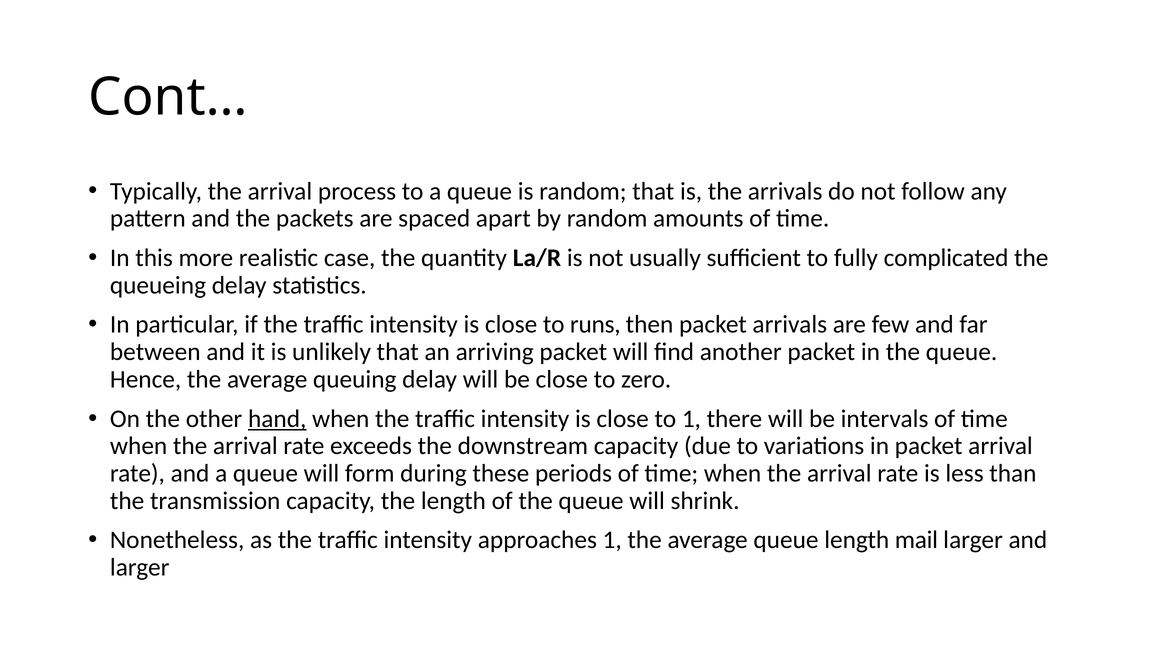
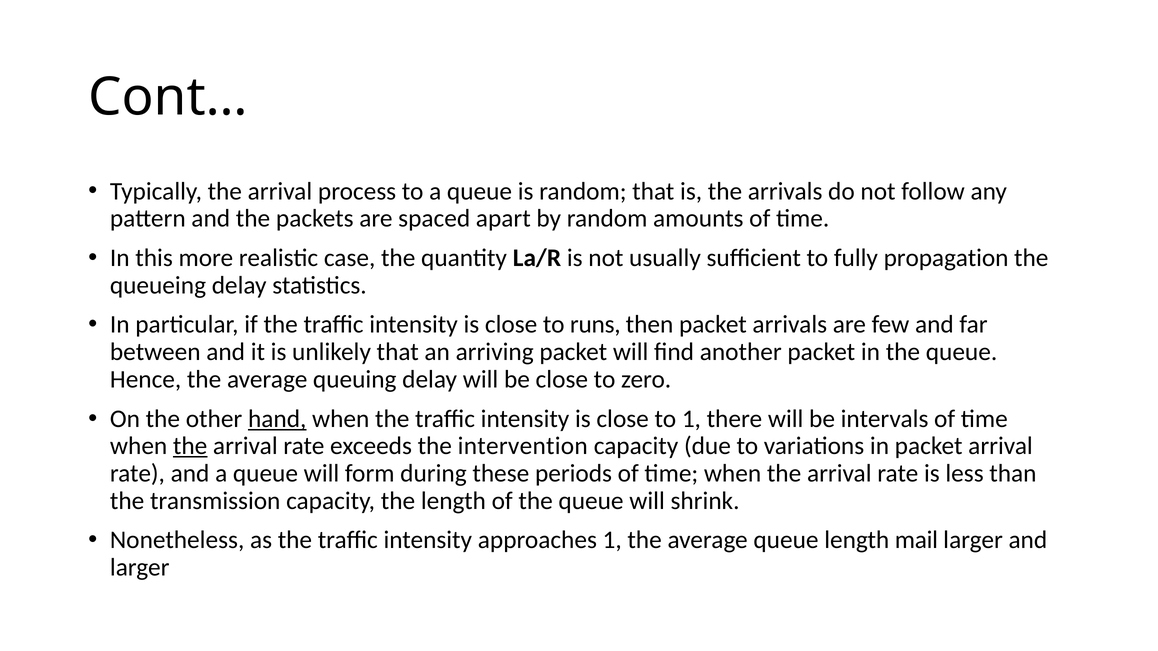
complicated: complicated -> propagation
the at (190, 446) underline: none -> present
downstream: downstream -> intervention
